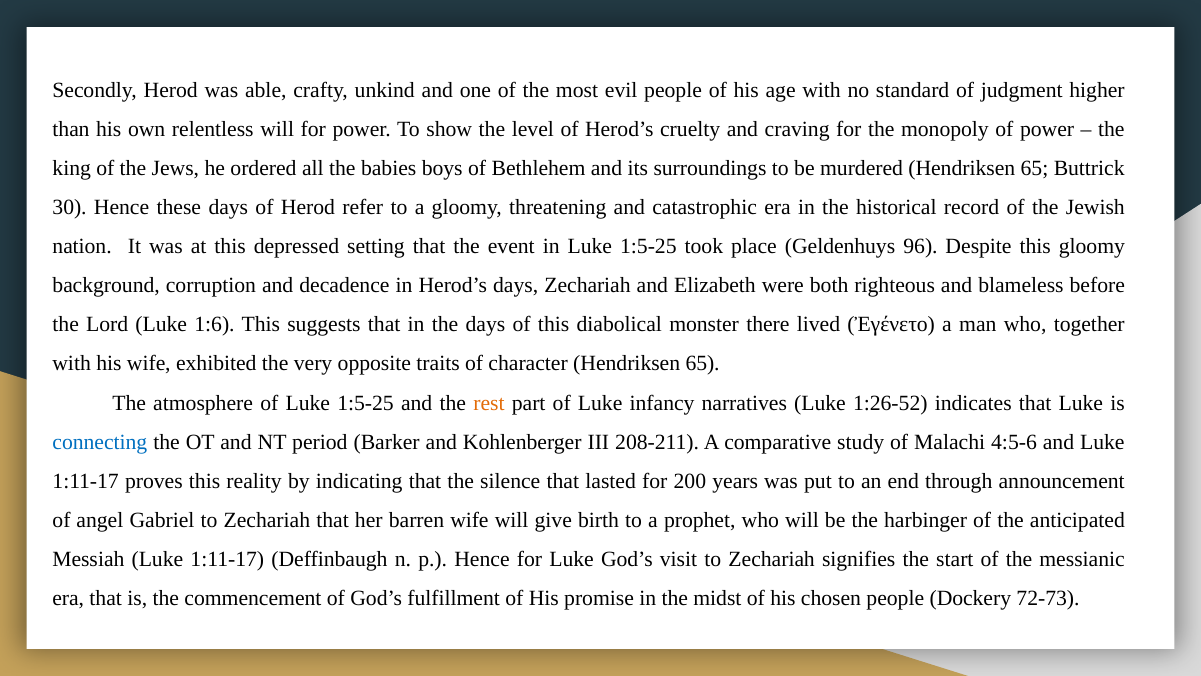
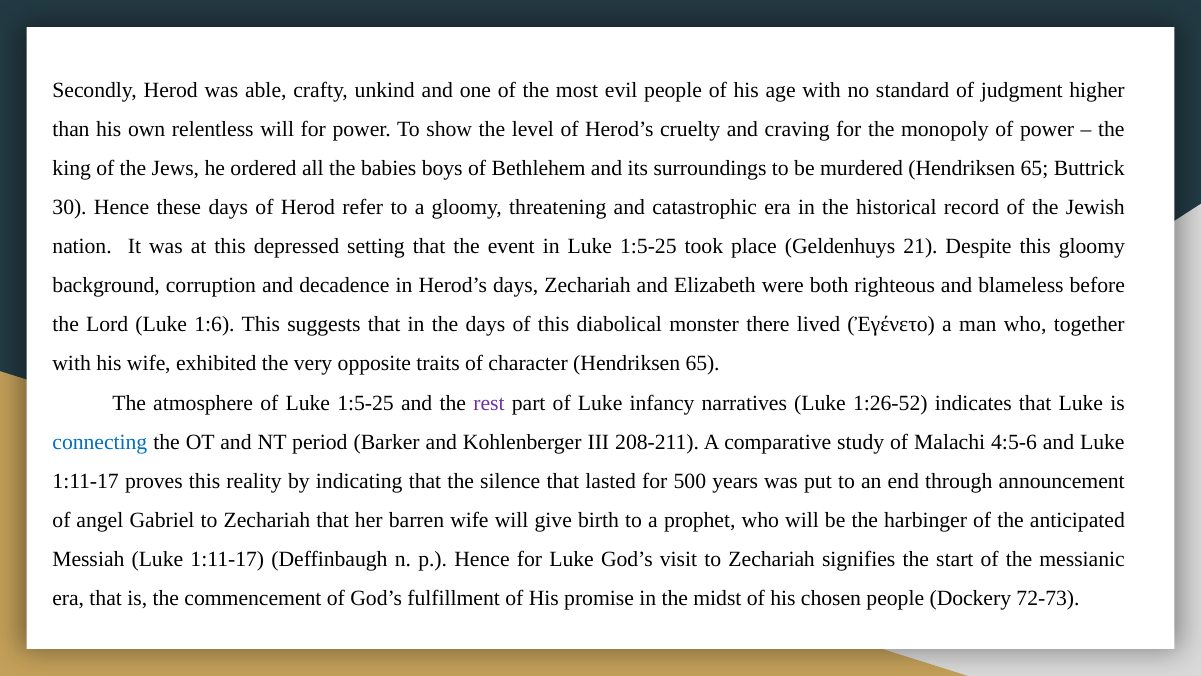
96: 96 -> 21
rest colour: orange -> purple
200: 200 -> 500
